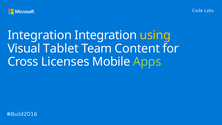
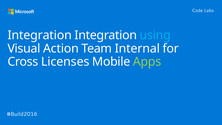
using colour: yellow -> light blue
Tablet: Tablet -> Action
Content: Content -> Internal
